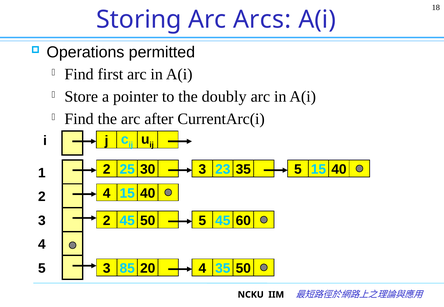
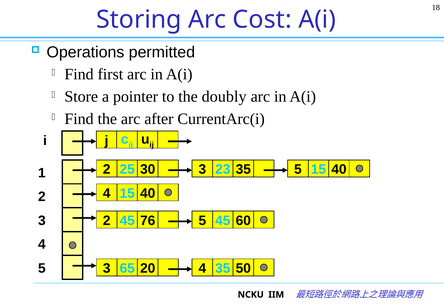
Arcs: Arcs -> Cost
45 50: 50 -> 76
85: 85 -> 65
